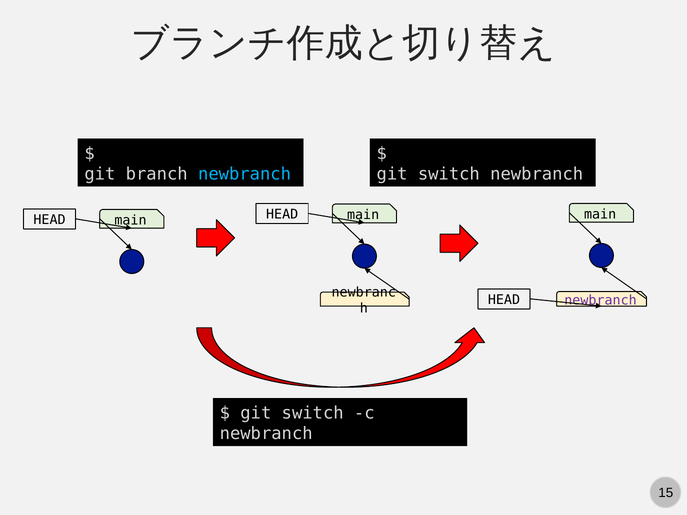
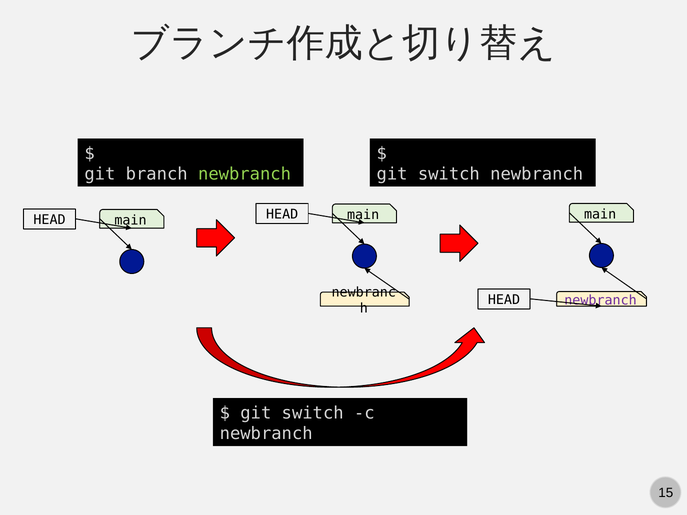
newbranch at (245, 174) colour: light blue -> light green
